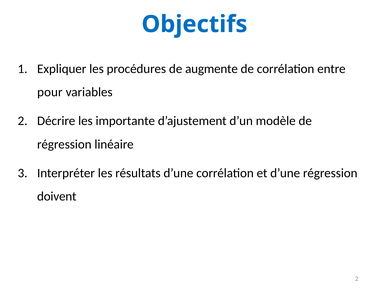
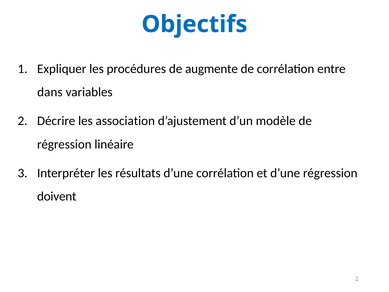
pour: pour -> dans
importante: importante -> association
